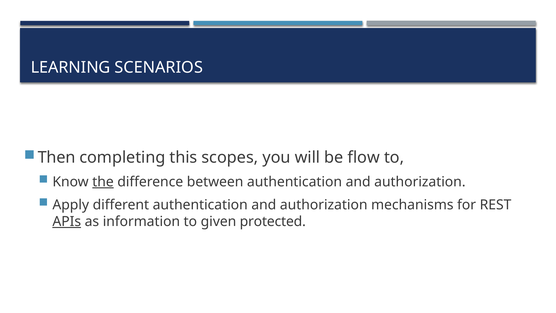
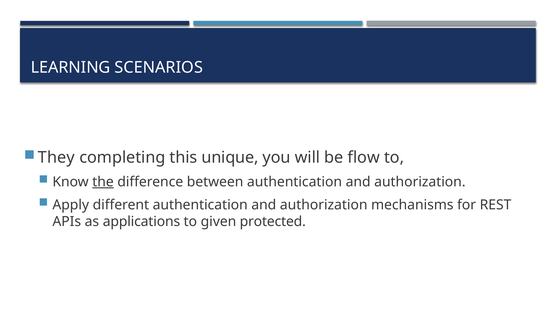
Then: Then -> They
scopes: scopes -> unique
APIs underline: present -> none
information: information -> applications
